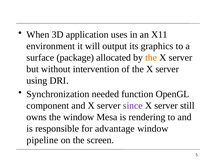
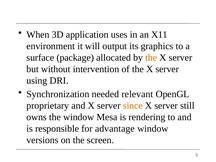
function: function -> relevant
component: component -> proprietary
since colour: purple -> orange
pipeline: pipeline -> versions
